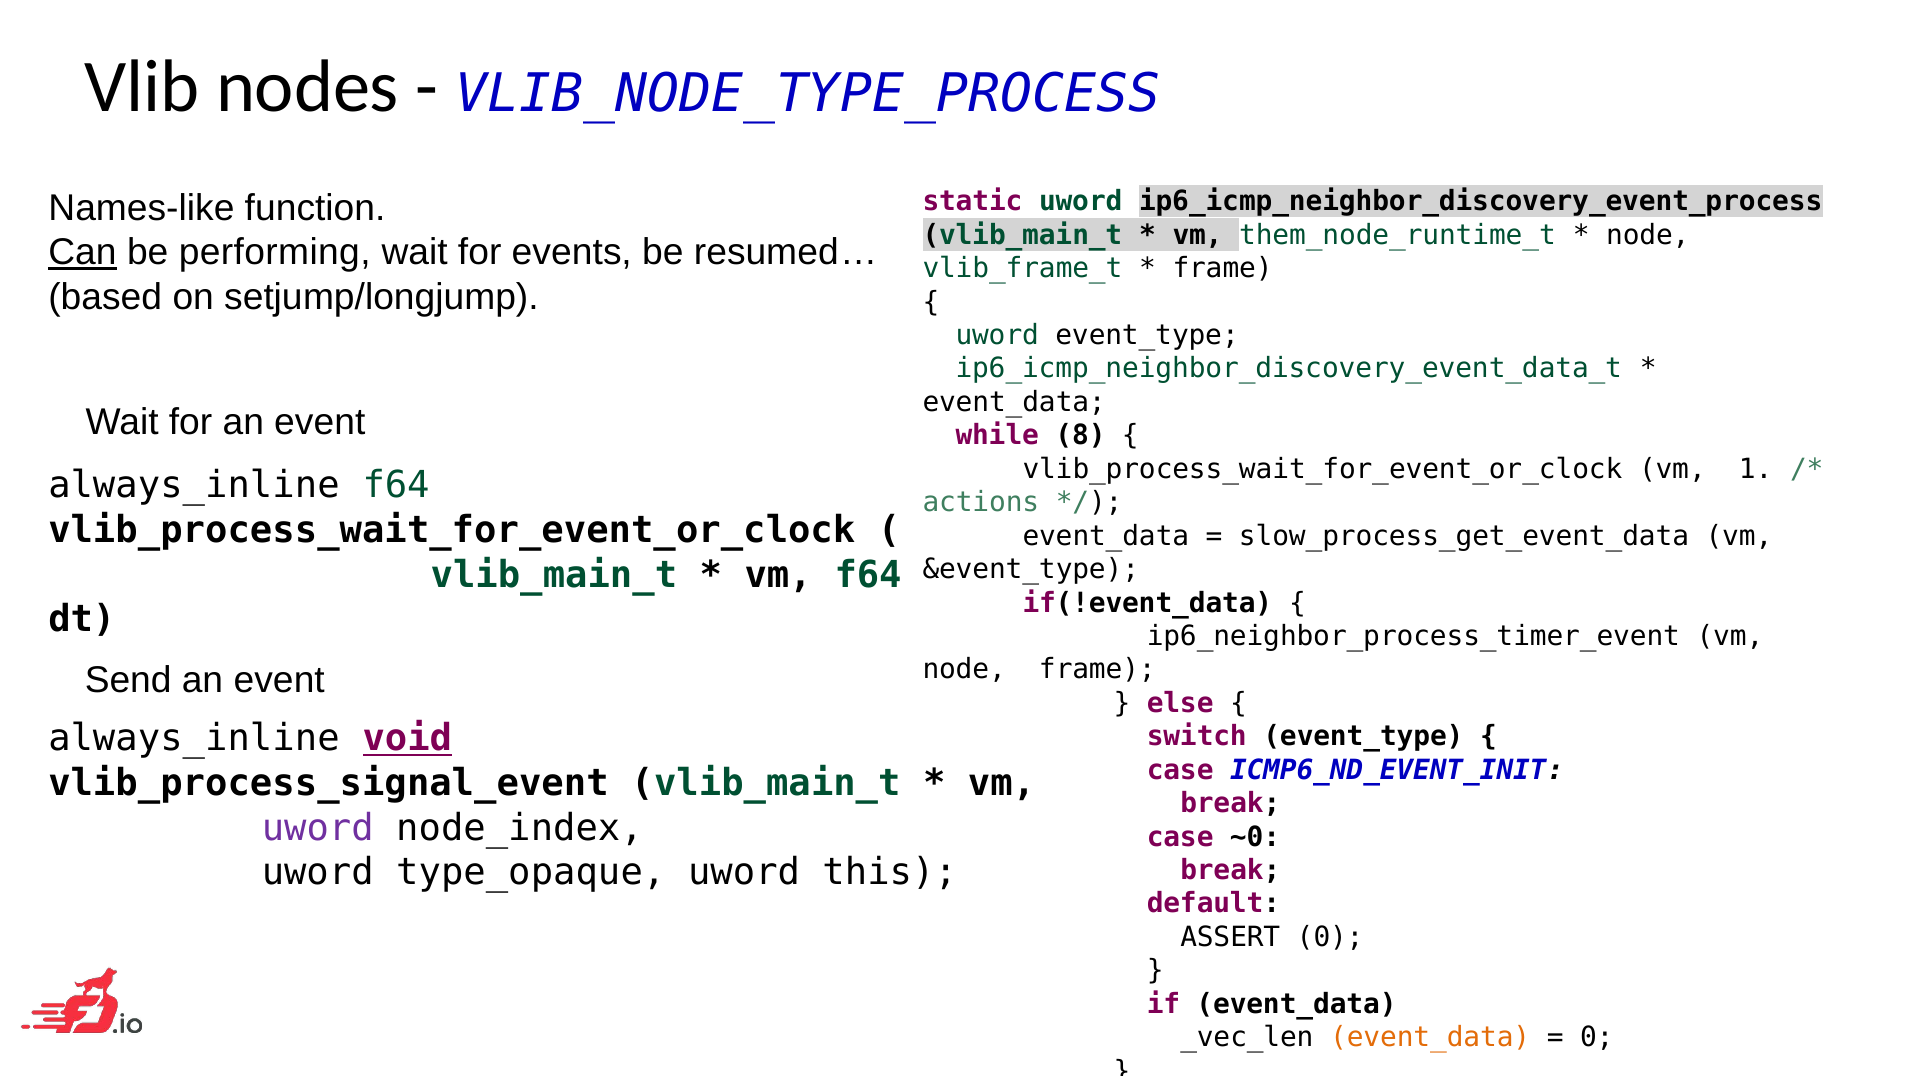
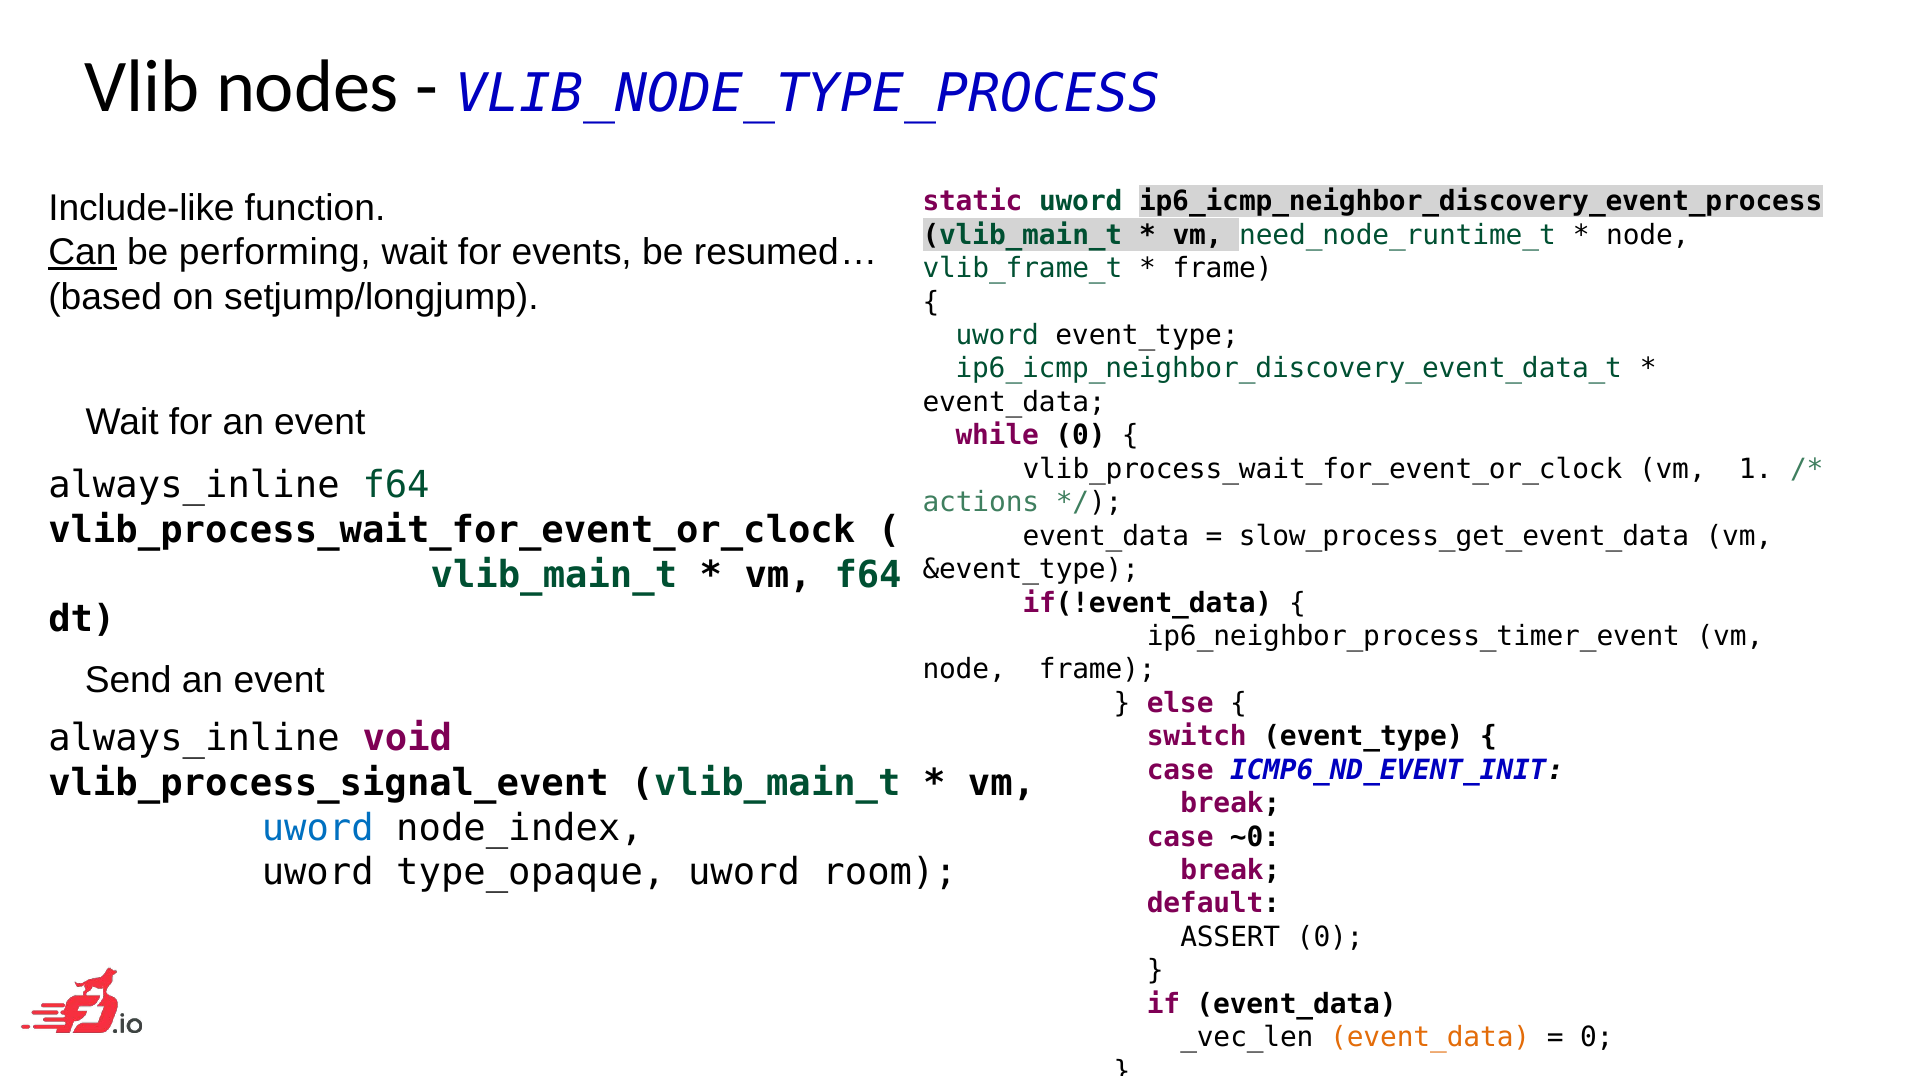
Names-like: Names-like -> Include-like
them_node_runtime_t: them_node_runtime_t -> need_node_runtime_t
while 8: 8 -> 0
void underline: present -> none
uword at (318, 828) colour: purple -> blue
this: this -> room
